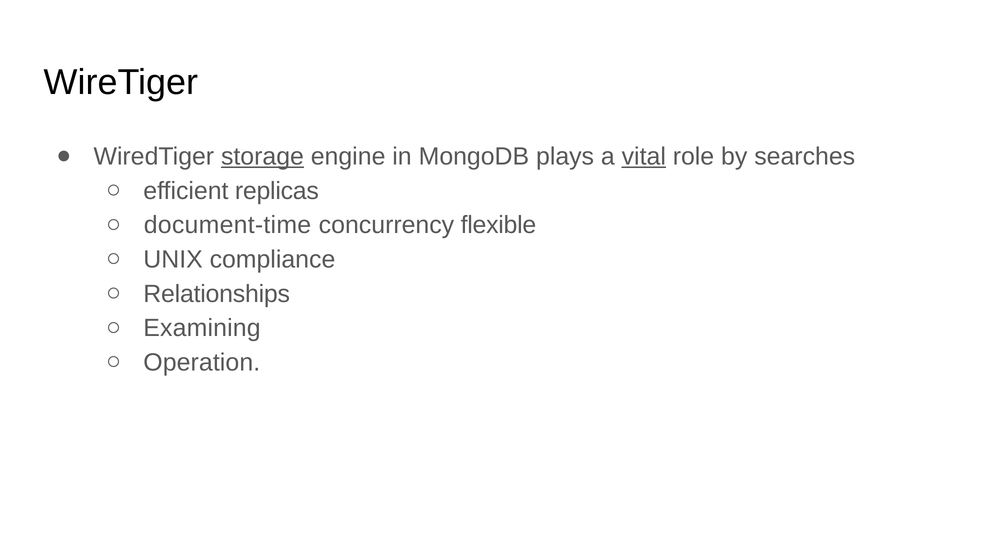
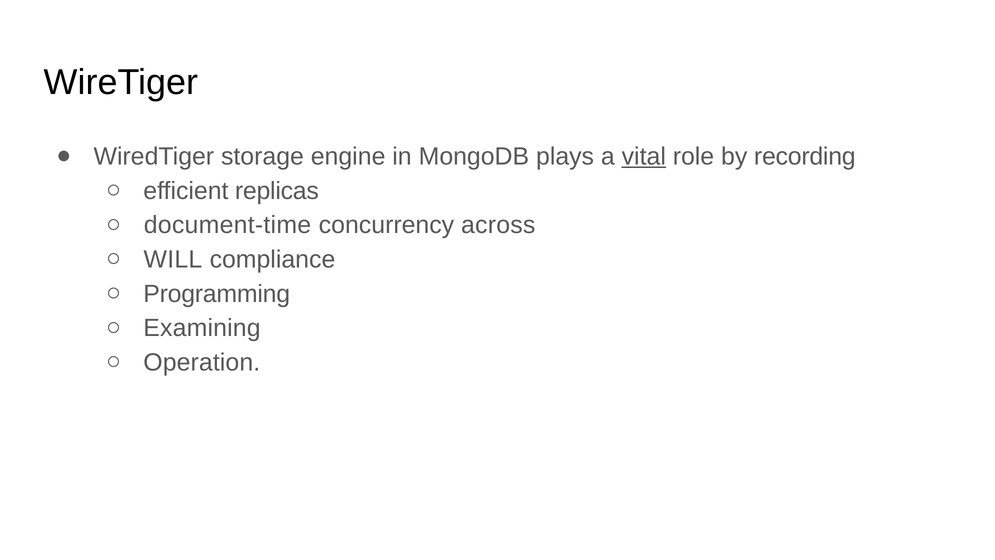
storage underline: present -> none
searches: searches -> recording
flexible: flexible -> across
UNIX: UNIX -> WILL
Relationships: Relationships -> Programming
